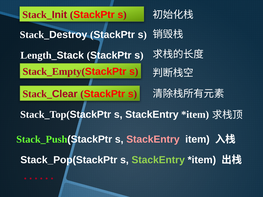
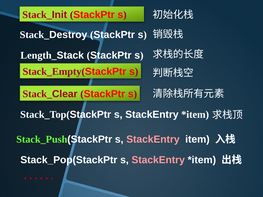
StackEntry at (158, 160) colour: light green -> pink
